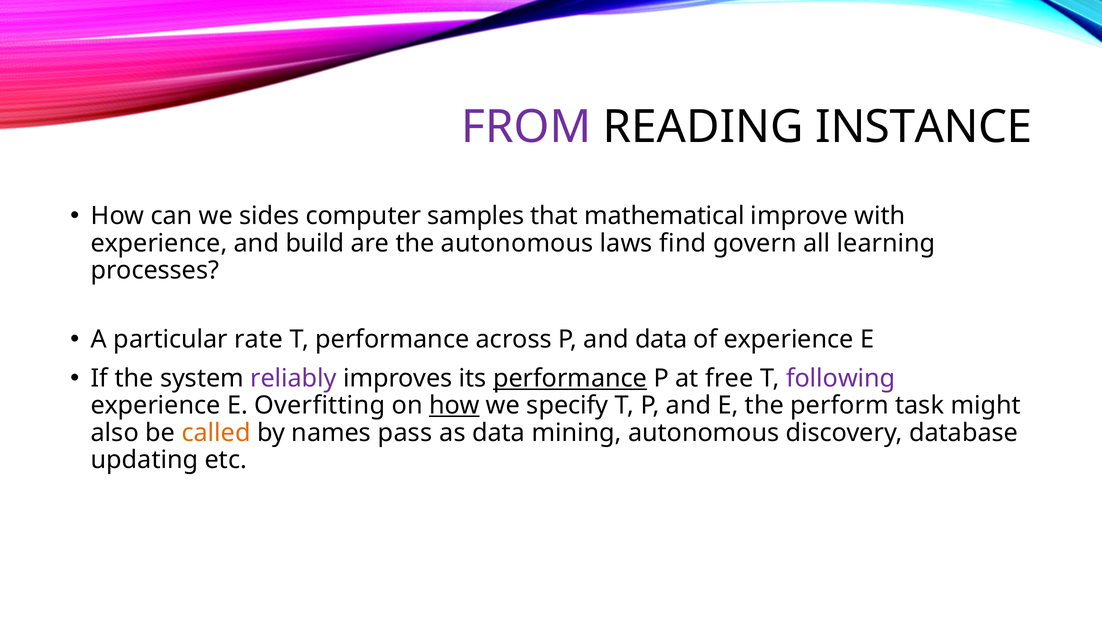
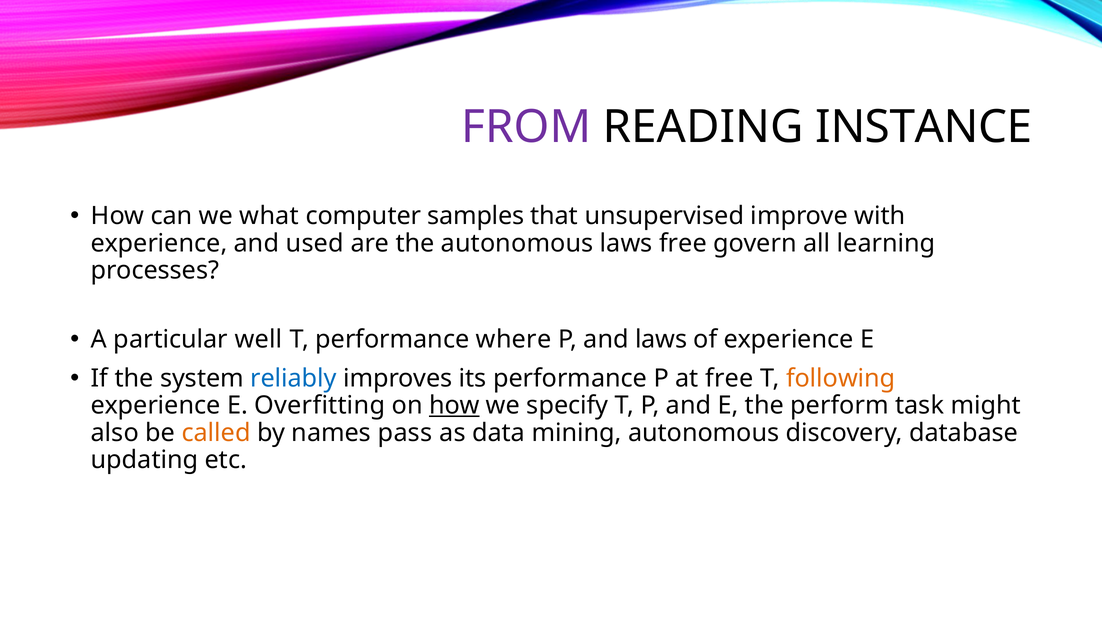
sides: sides -> what
mathematical: mathematical -> unsupervised
build: build -> used
laws find: find -> free
rate: rate -> well
across: across -> where
and data: data -> laws
reliably colour: purple -> blue
performance at (570, 378) underline: present -> none
following colour: purple -> orange
